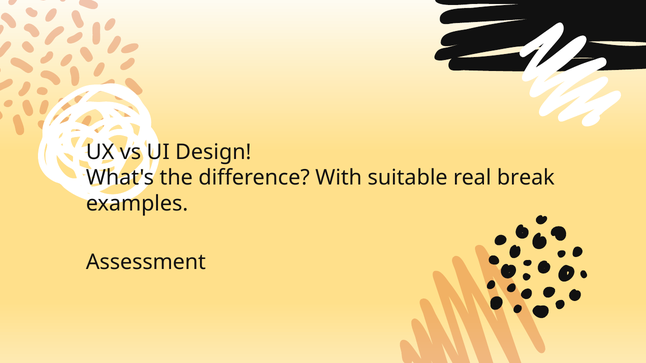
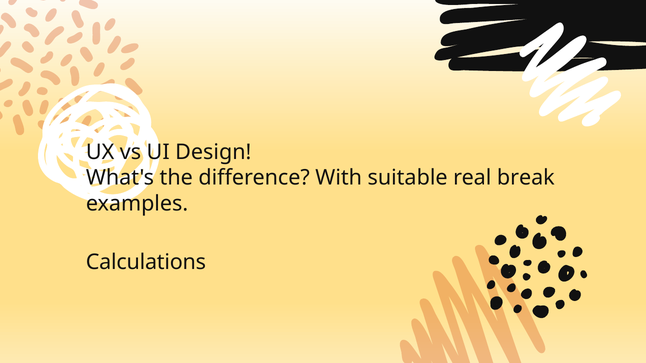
Assessment: Assessment -> Calculations
